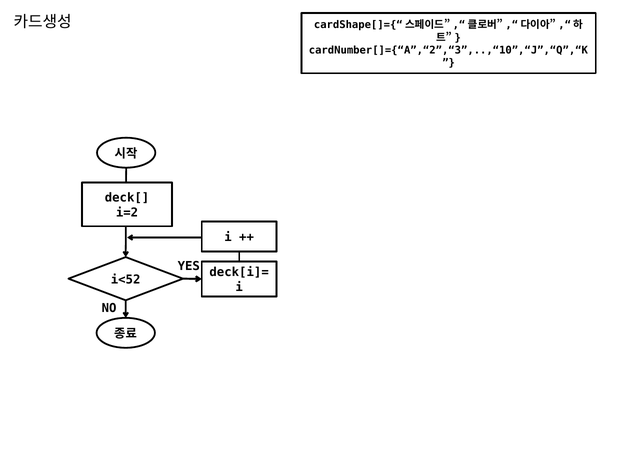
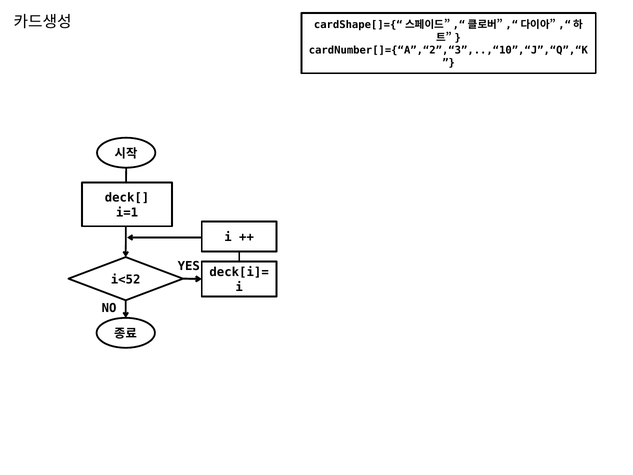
i=2: i=2 -> i=1
